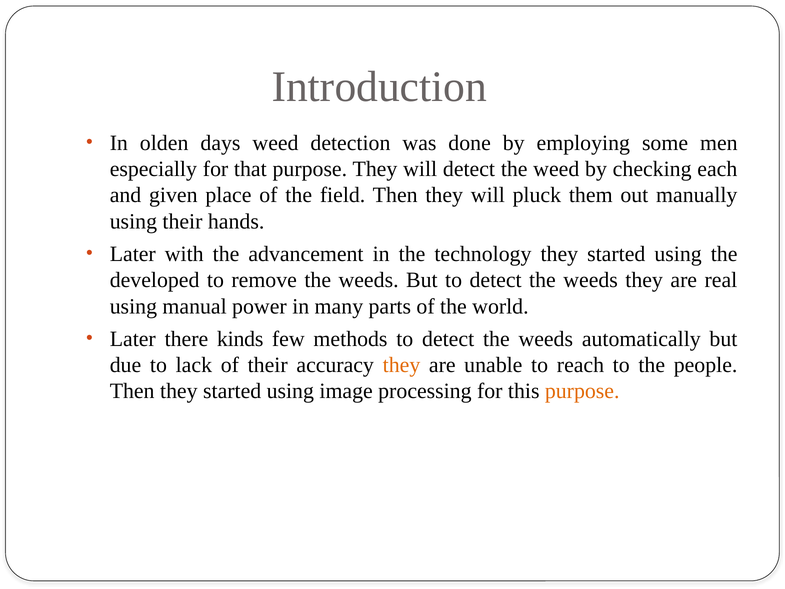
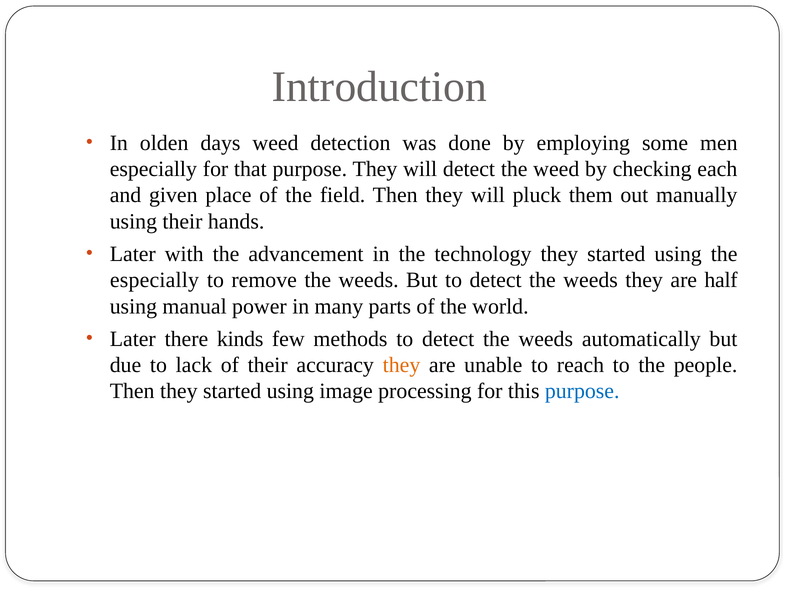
developed at (155, 280): developed -> especially
real: real -> half
purpose at (582, 391) colour: orange -> blue
